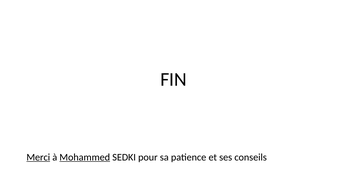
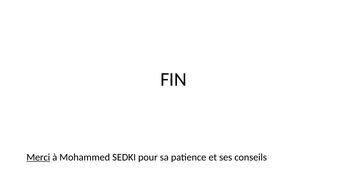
Mohammed underline: present -> none
